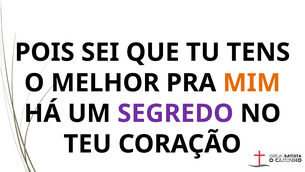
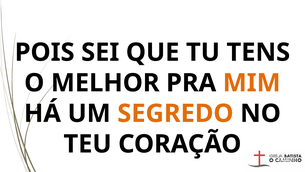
SEGREDO colour: purple -> orange
